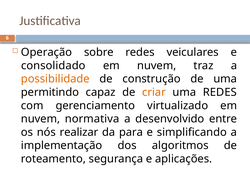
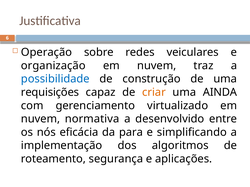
consolidado: consolidado -> organização
possibilidade colour: orange -> blue
permitindo: permitindo -> requisições
uma REDES: REDES -> AINDA
realizar: realizar -> eficácia
